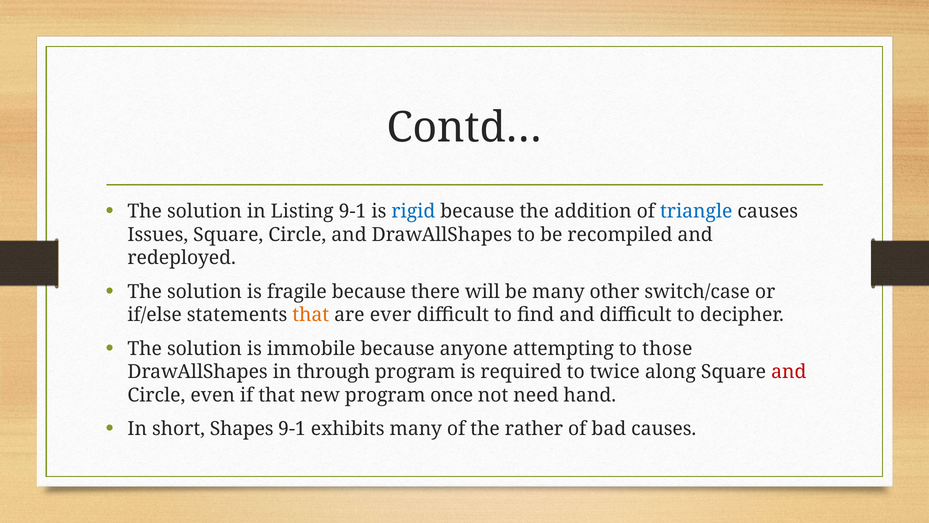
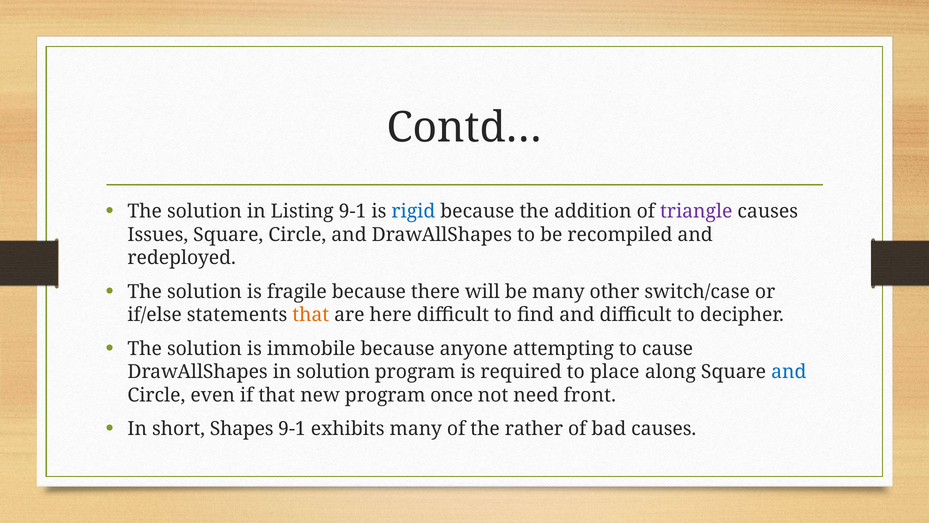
triangle colour: blue -> purple
ever: ever -> here
those: those -> cause
in through: through -> solution
twice: twice -> place
and at (789, 372) colour: red -> blue
hand: hand -> front
